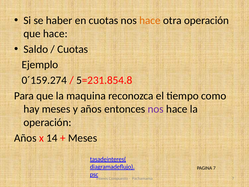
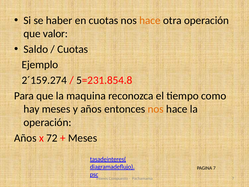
que hace: hace -> valor
0´159.274: 0´159.274 -> 2´159.274
nos at (156, 109) colour: purple -> orange
14: 14 -> 72
